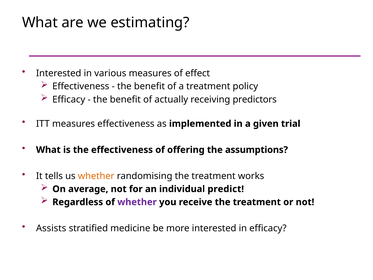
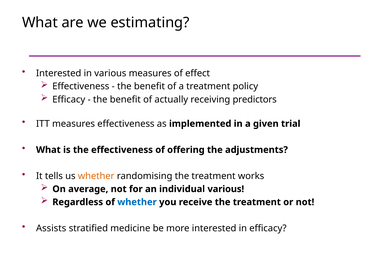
assumptions: assumptions -> adjustments
individual predict: predict -> various
whether at (137, 202) colour: purple -> blue
